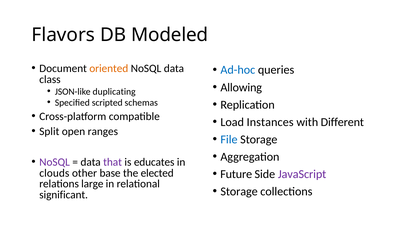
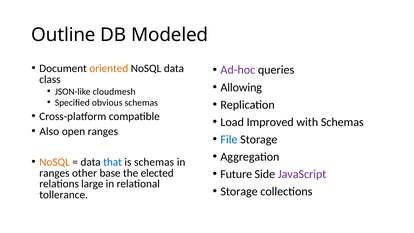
Flavors: Flavors -> Outline
Ad-hoc colour: blue -> purple
duplicating: duplicating -> cloudmesh
scripted: scripted -> obvious
Instances: Instances -> Improved
with Different: Different -> Schemas
Split: Split -> Also
NoSQL at (55, 162) colour: purple -> orange
that colour: purple -> blue
is educates: educates -> schemas
clouds at (54, 173): clouds -> ranges
significant: significant -> tollerance
